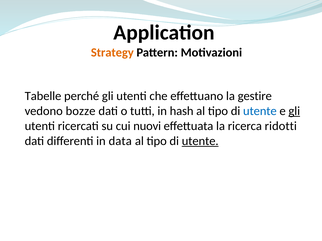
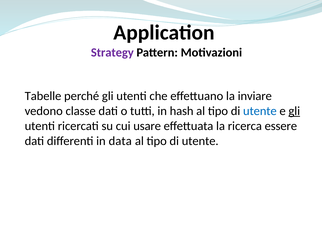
Strategy colour: orange -> purple
gestire: gestire -> inviare
bozze: bozze -> classe
nuovi: nuovi -> usare
ridotti: ridotti -> essere
utente at (200, 141) underline: present -> none
